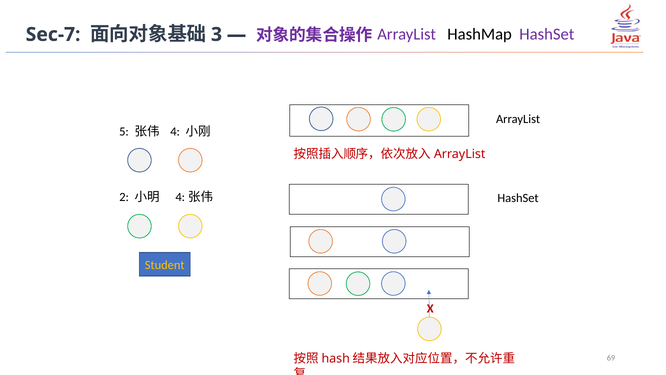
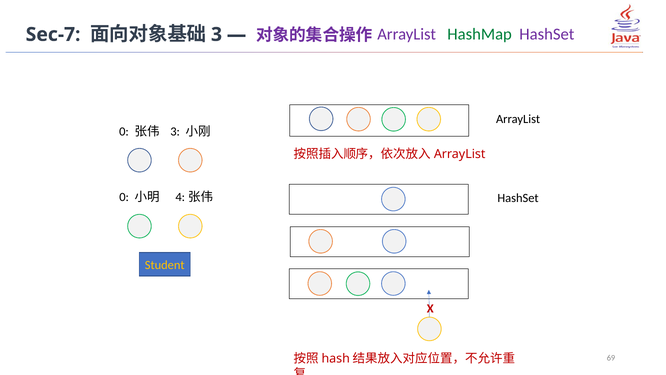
HashMap colour: black -> green
5 at (124, 131): 5 -> 0
4 at (175, 131): 4 -> 3
2 at (124, 197): 2 -> 0
